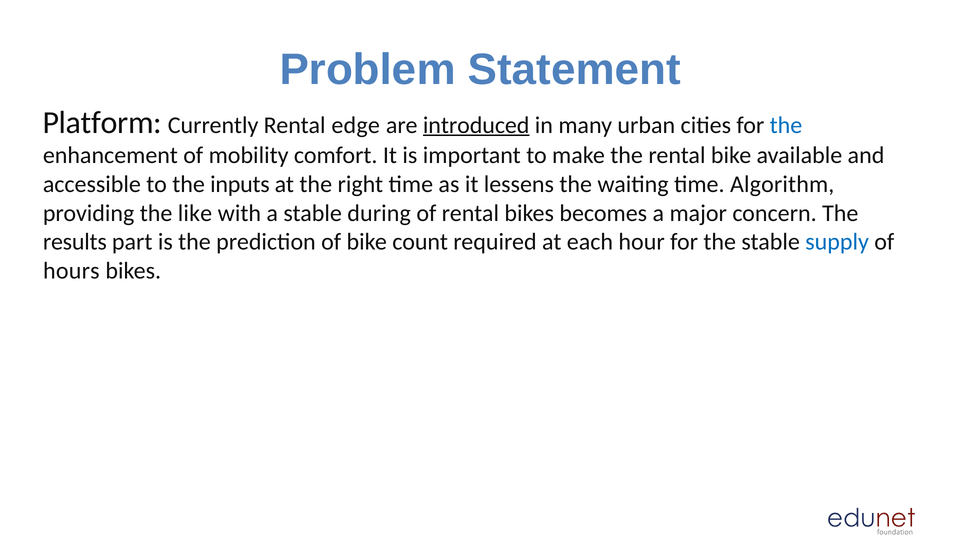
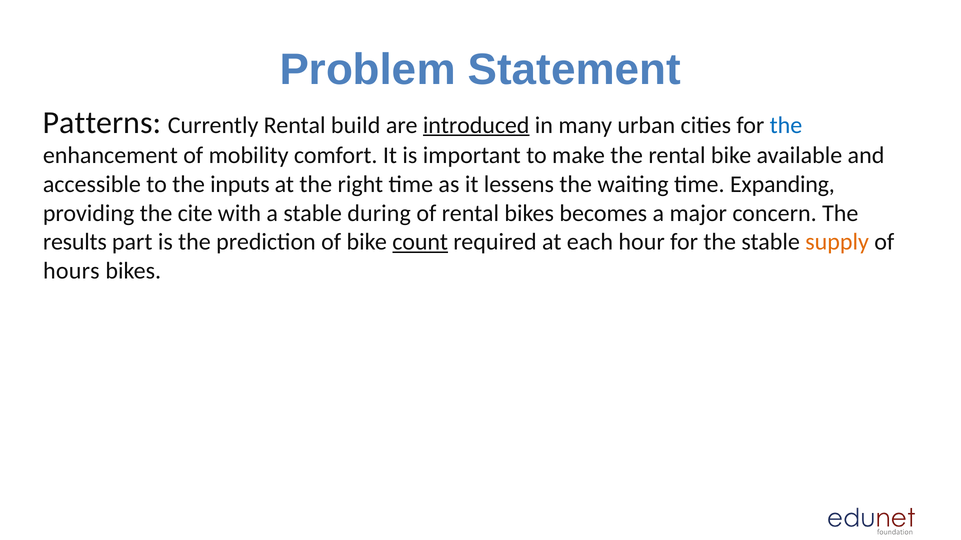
Platform: Platform -> Patterns
edge: edge -> build
Algorithm: Algorithm -> Expanding
like: like -> cite
count underline: none -> present
supply colour: blue -> orange
